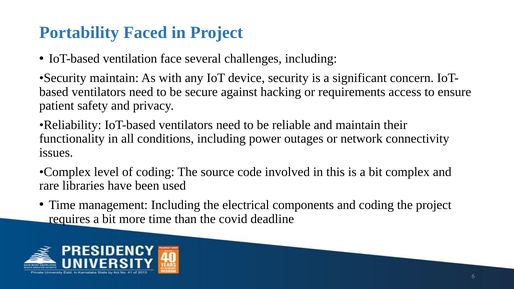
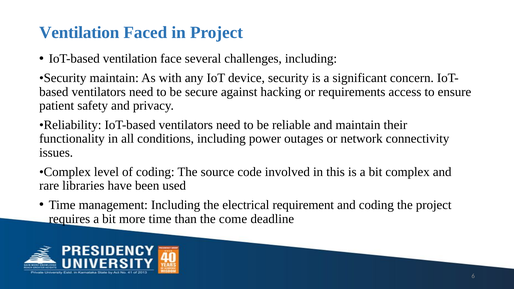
Portability at (79, 33): Portability -> Ventilation
components: components -> requirement
covid: covid -> come
